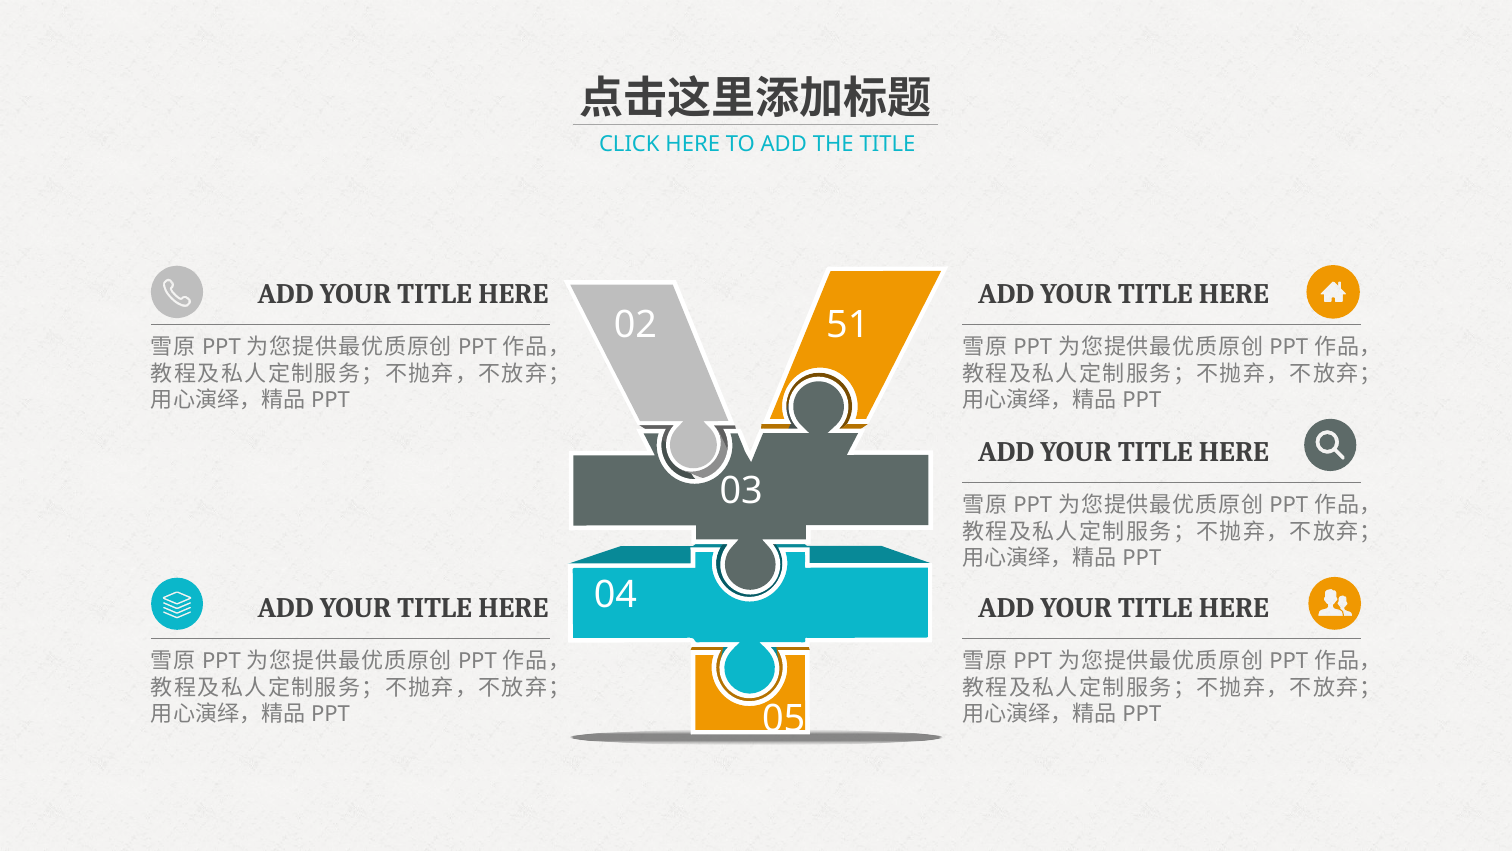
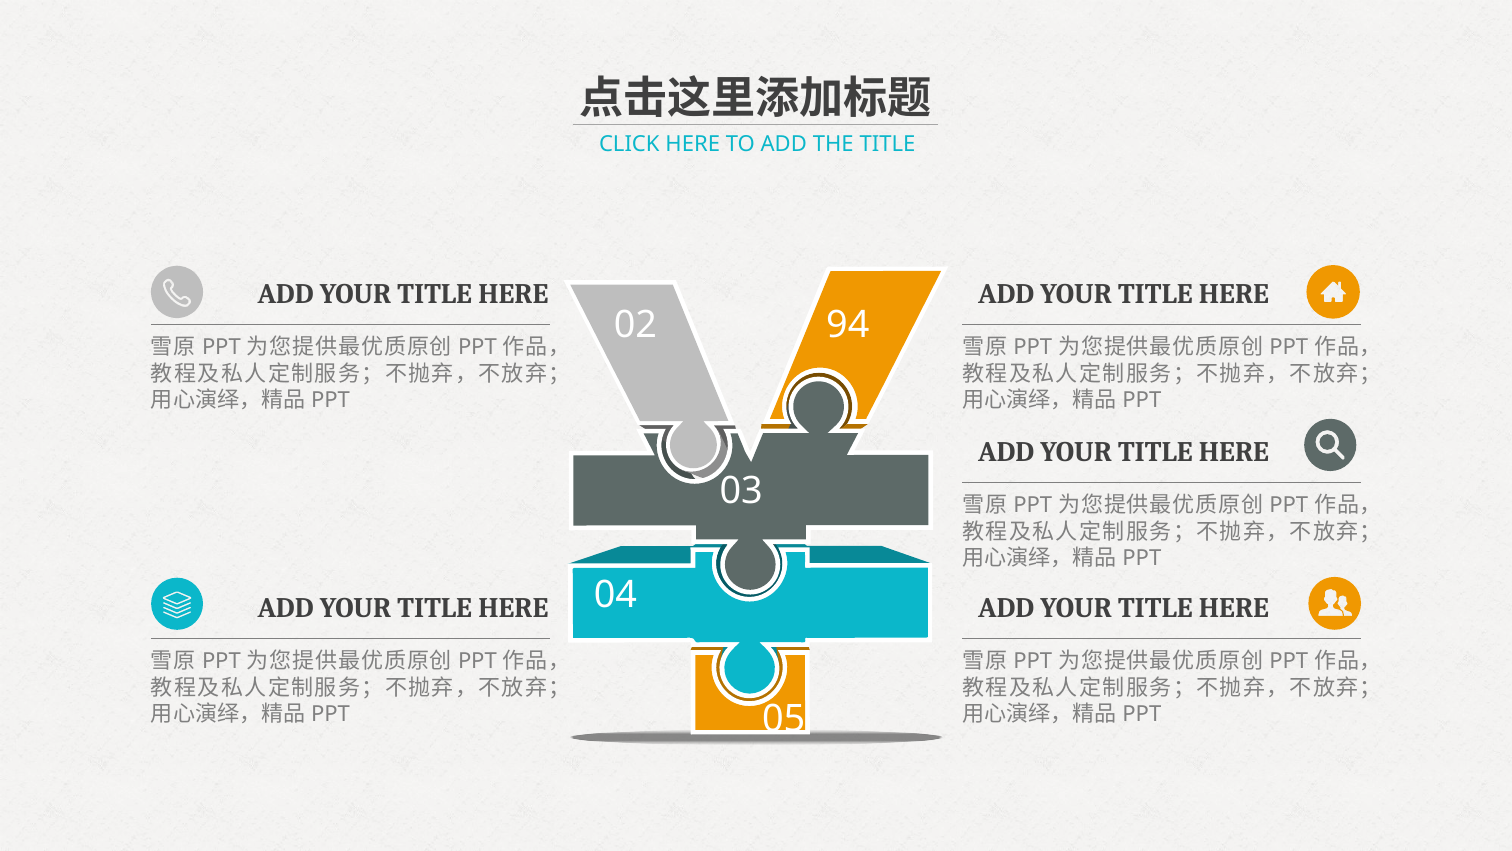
51: 51 -> 94
